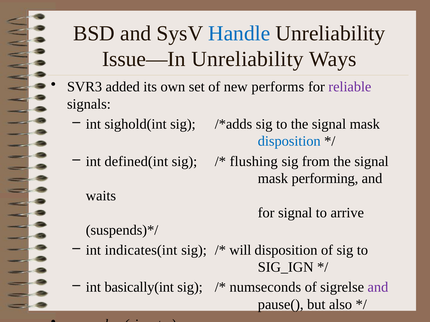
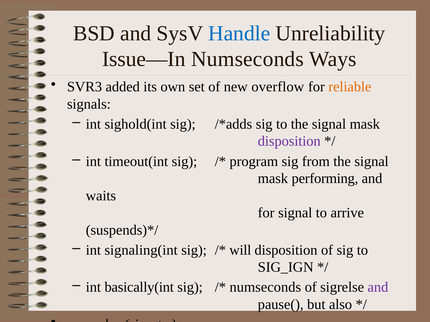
Issue—In Unreliability: Unreliability -> Numseconds
performs: performs -> overflow
reliable colour: purple -> orange
disposition at (289, 141) colour: blue -> purple
defined(int: defined(int -> timeout(int
flushing: flushing -> program
indicates(int: indicates(int -> signaling(int
